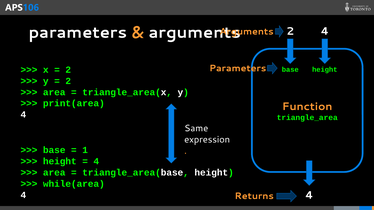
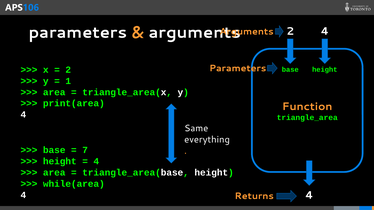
2 at (68, 81): 2 -> 1
expression: expression -> everything
1: 1 -> 7
